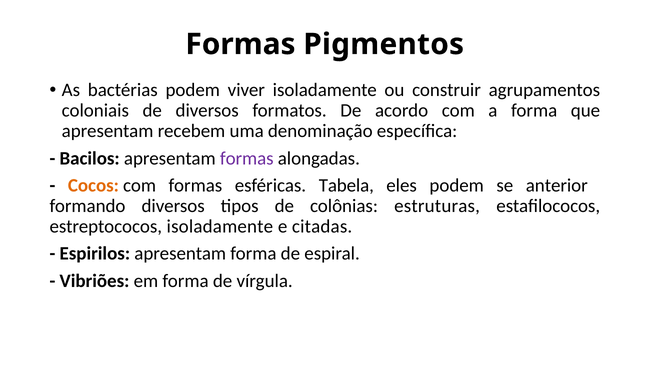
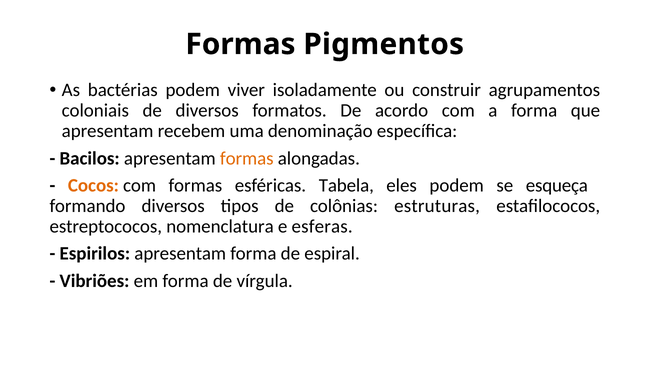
formas at (247, 158) colour: purple -> orange
anterior: anterior -> esqueça
estreptococos isoladamente: isoladamente -> nomenclatura
citadas: citadas -> esferas
